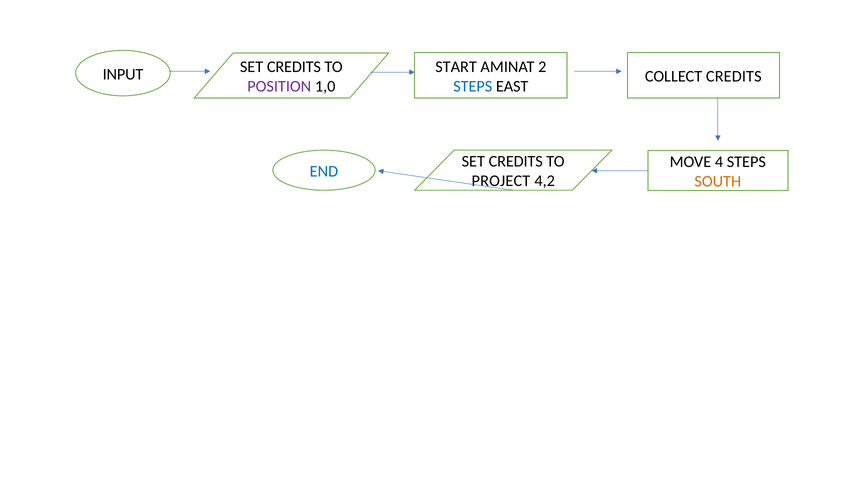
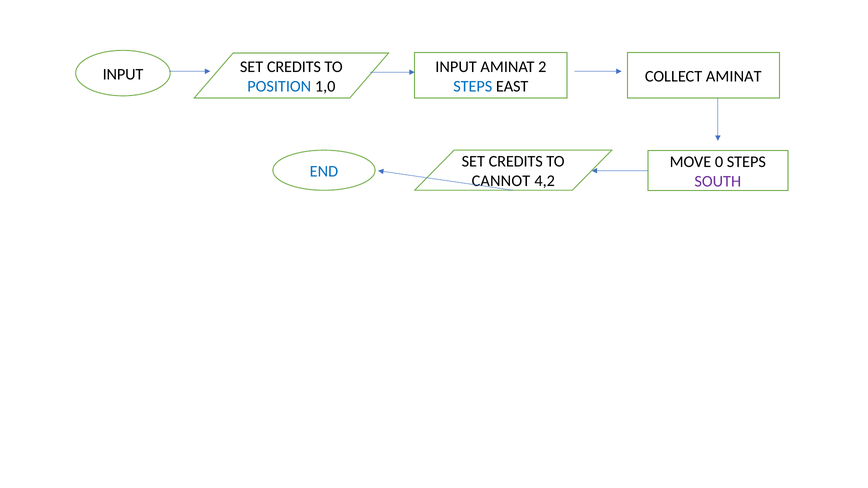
START at (456, 67): START -> INPUT
COLLECT CREDITS: CREDITS -> AMINAT
POSITION colour: purple -> blue
4: 4 -> 0
PROJECT: PROJECT -> CANNOT
SOUTH colour: orange -> purple
